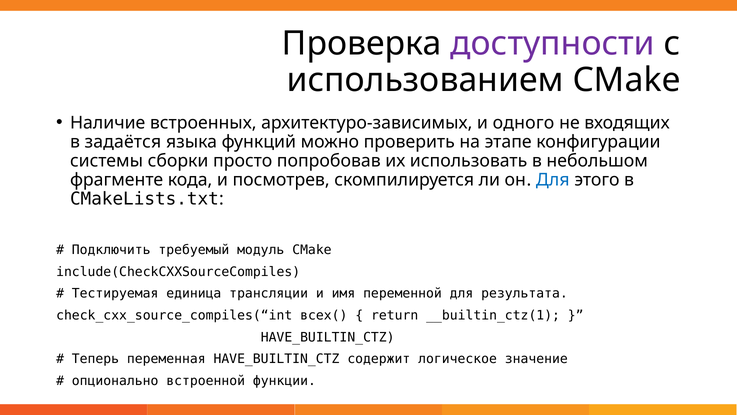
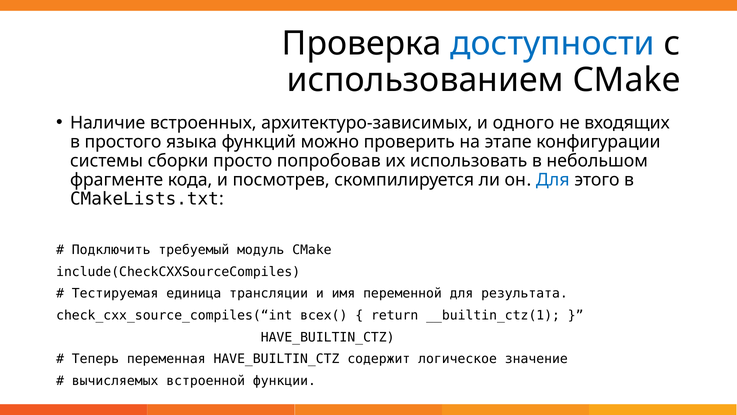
доступности colour: purple -> blue
задаётся: задаётся -> простого
опционально: опционально -> вычисляемых
